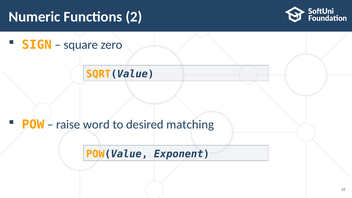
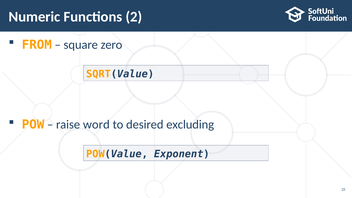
SIGN: SIGN -> FROM
matching: matching -> excluding
